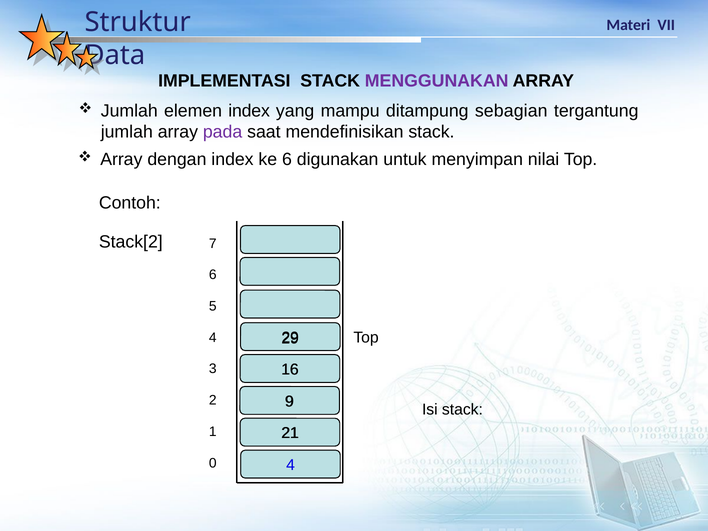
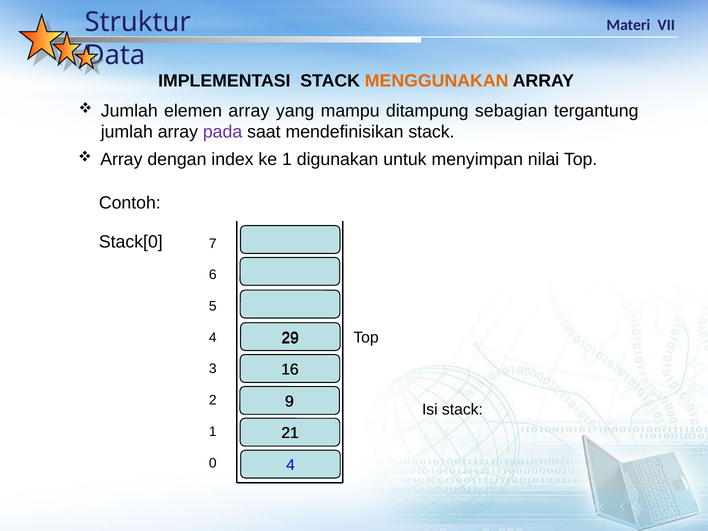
MENGGUNAKAN colour: purple -> orange
elemen index: index -> array
ke 6: 6 -> 1
Stack[2: Stack[2 -> Stack[0
